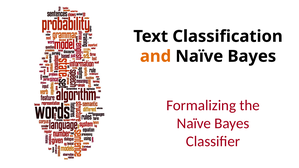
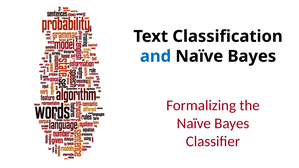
and colour: orange -> blue
